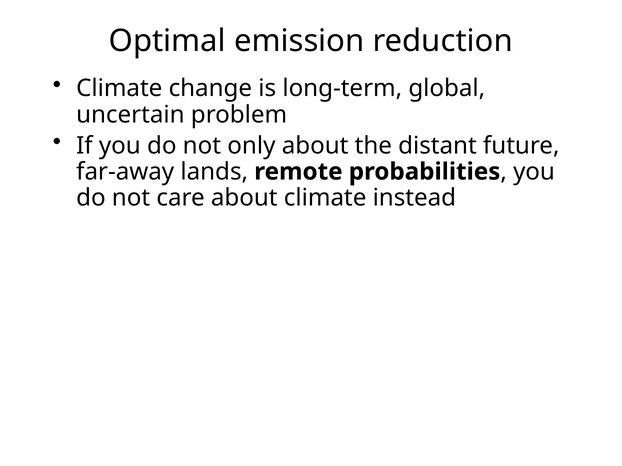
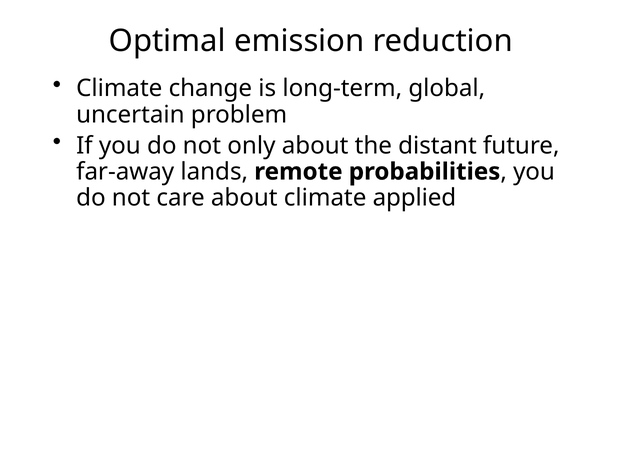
instead: instead -> applied
